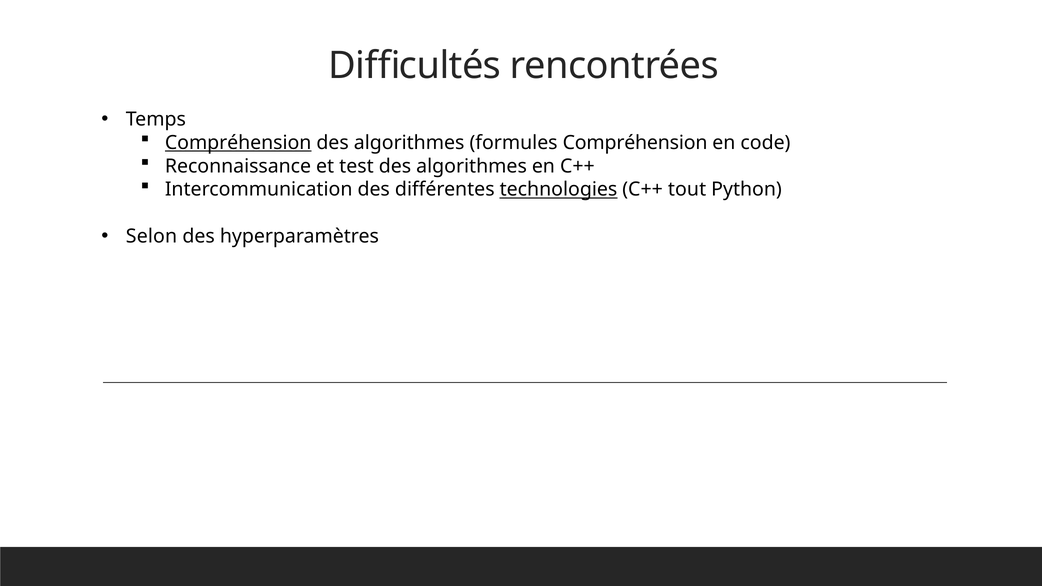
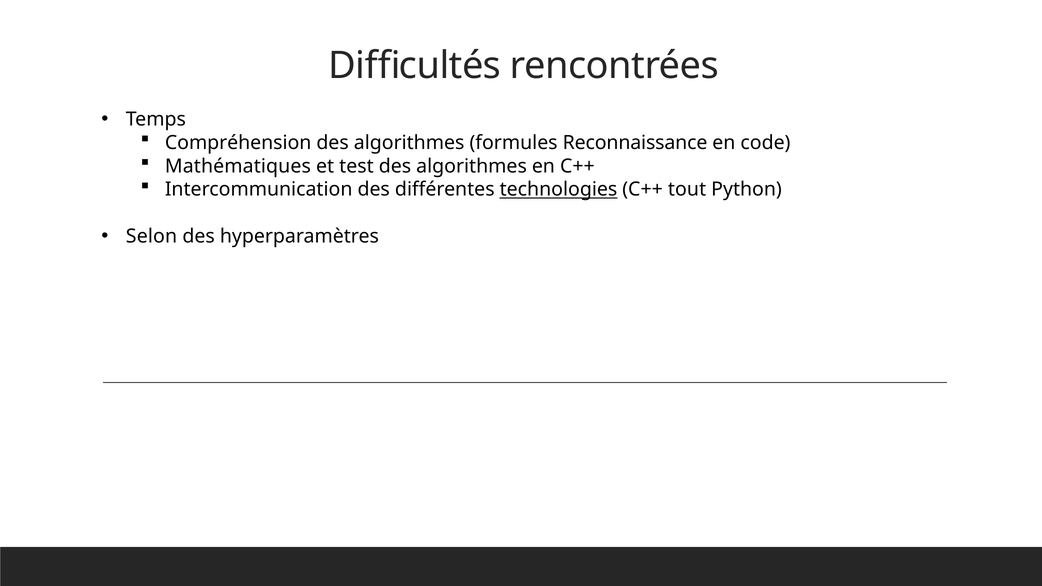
Compréhension at (238, 143) underline: present -> none
formules Compréhension: Compréhension -> Reconnaissance
Reconnaissance: Reconnaissance -> Mathématiques
